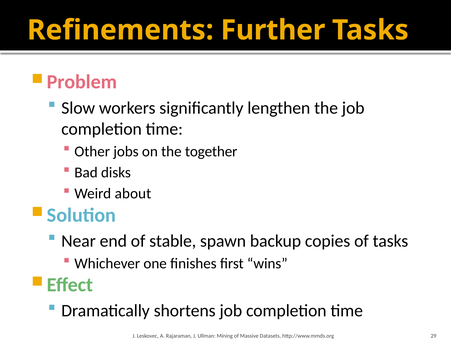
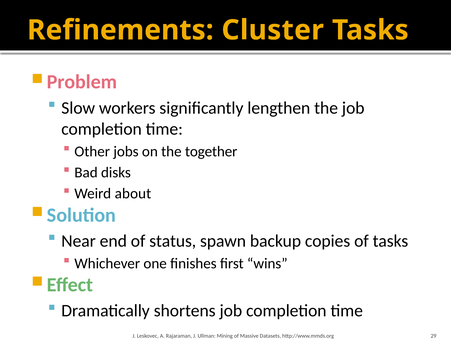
Further: Further -> Cluster
stable: stable -> status
